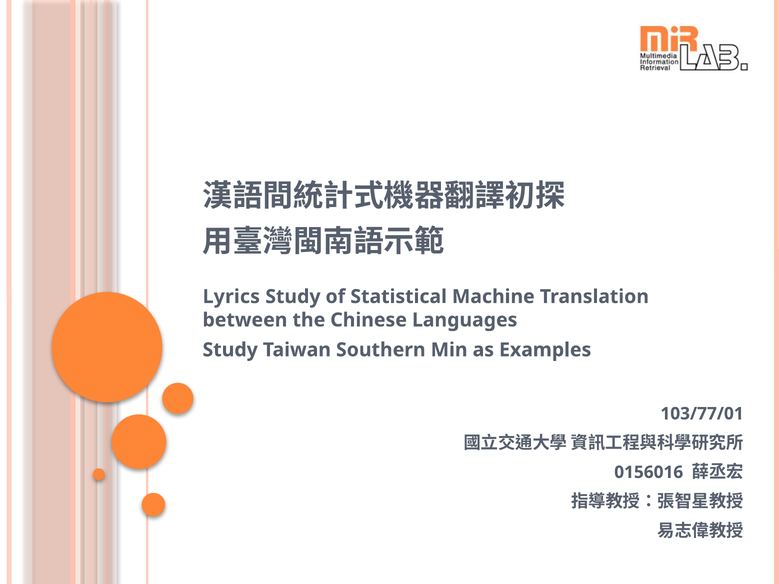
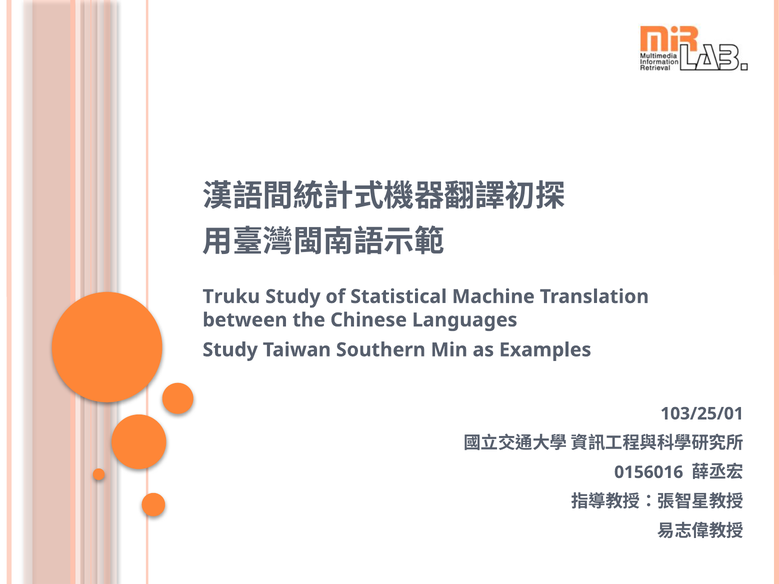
Lyrics: Lyrics -> Truku
103/77/01: 103/77/01 -> 103/25/01
